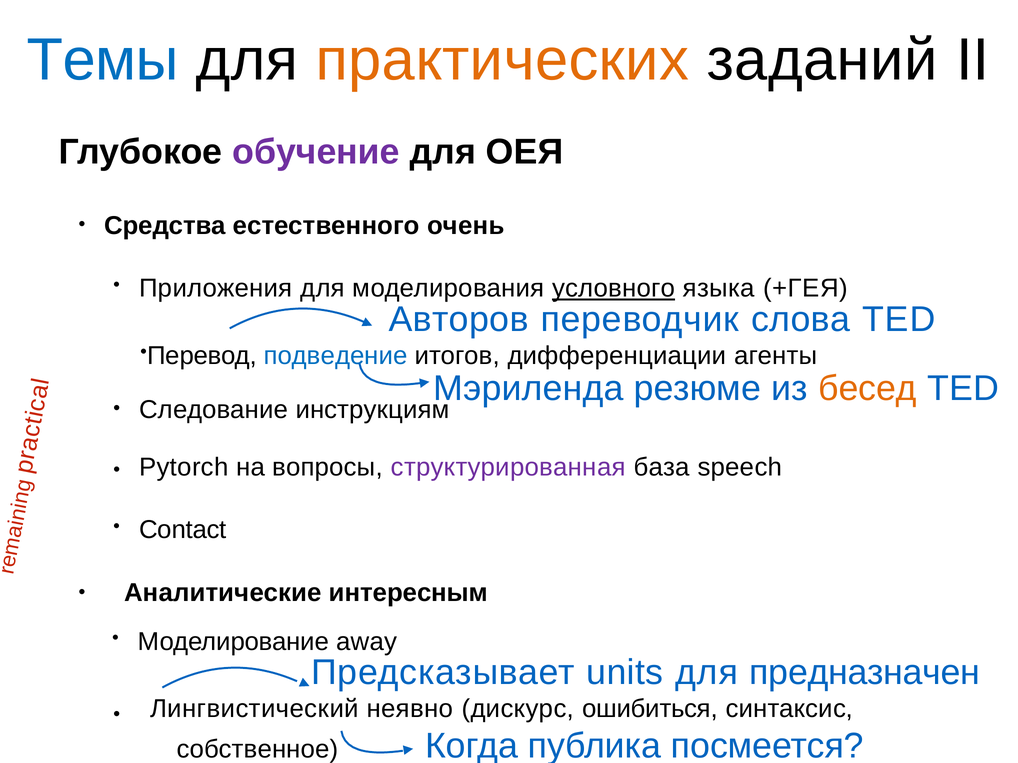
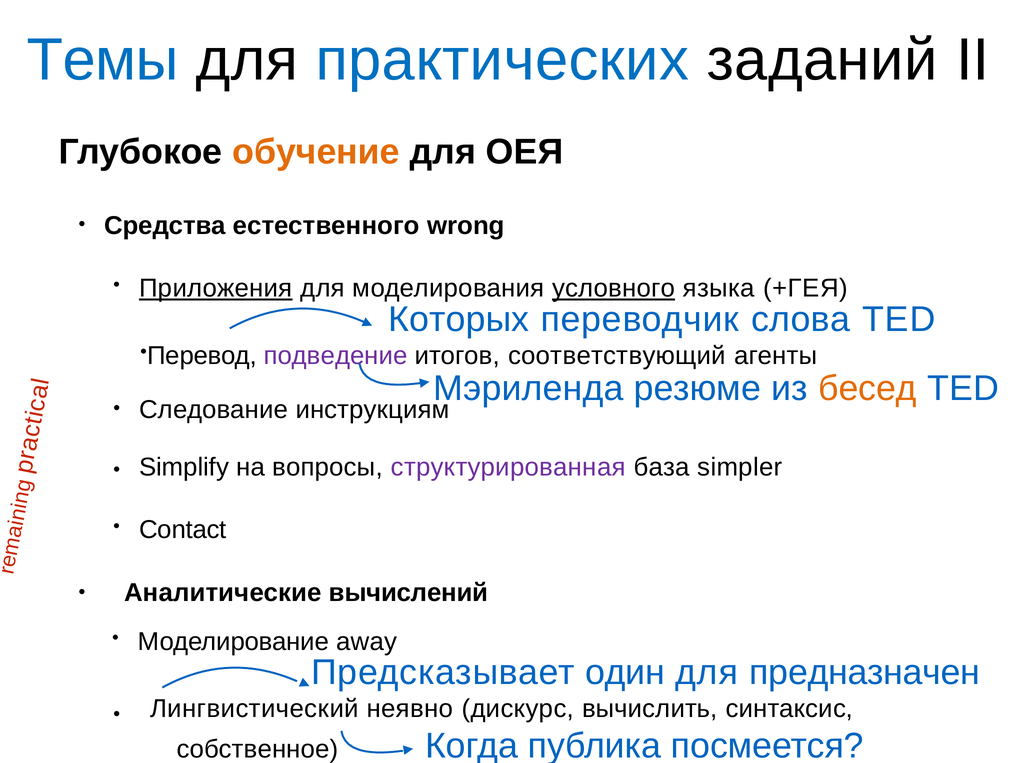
практических colour: orange -> blue
обучение colour: purple -> orange
очень: очень -> wrong
Приложения underline: none -> present
Авторов: Авторов -> Которых
подведение colour: blue -> purple
дифференциации: дифференциации -> соответствующий
Pytorch: Pytorch -> Simplify
speech: speech -> simpler
интересным: интересным -> вычислений
units: units -> один
ошибиться: ошибиться -> вычислить
